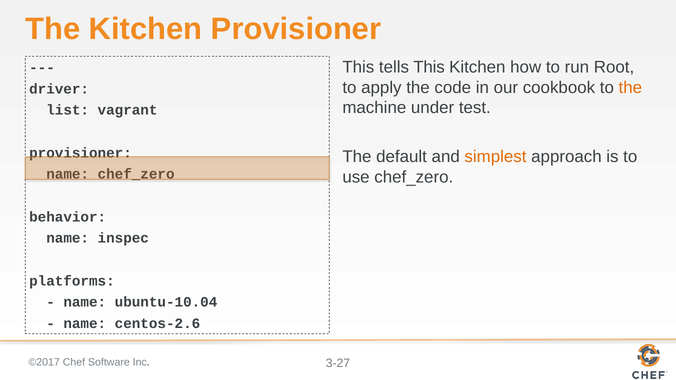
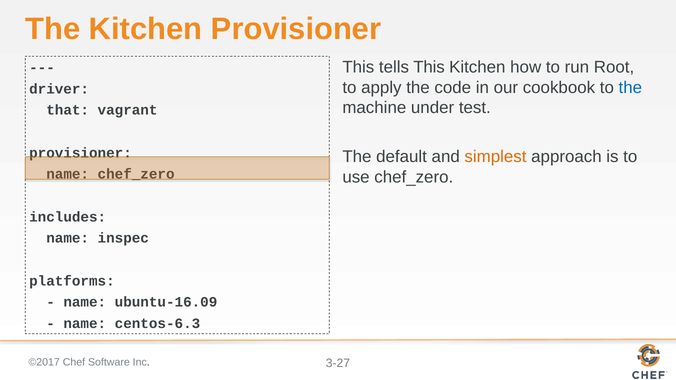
the at (630, 88) colour: orange -> blue
list: list -> that
behavior: behavior -> includes
ubuntu-10.04: ubuntu-10.04 -> ubuntu-16.09
centos-2.6: centos-2.6 -> centos-6.3
